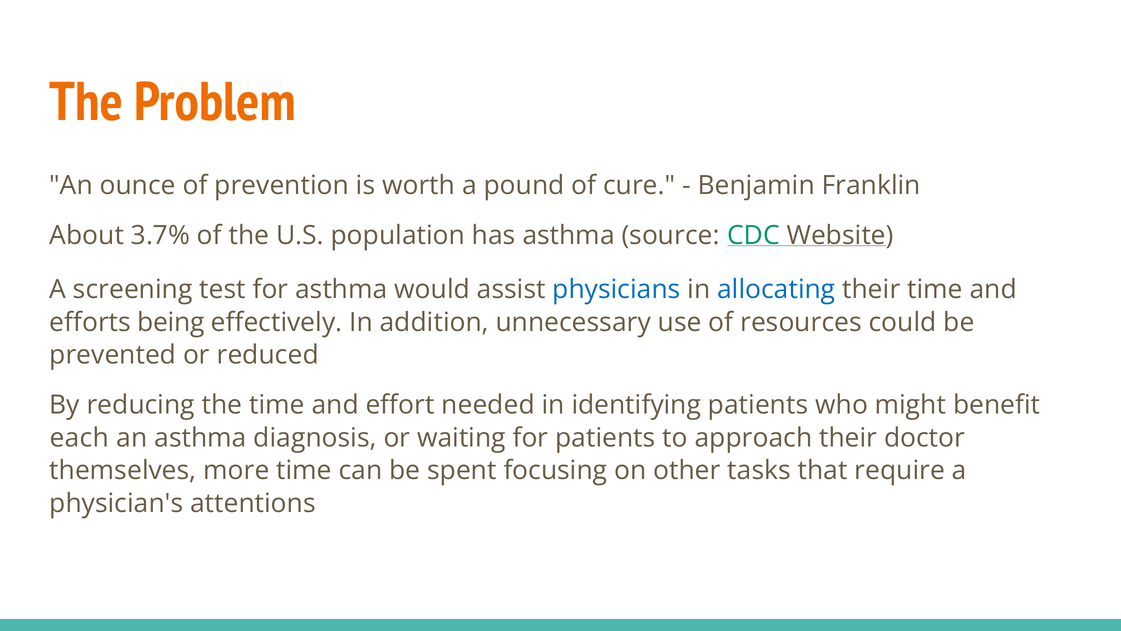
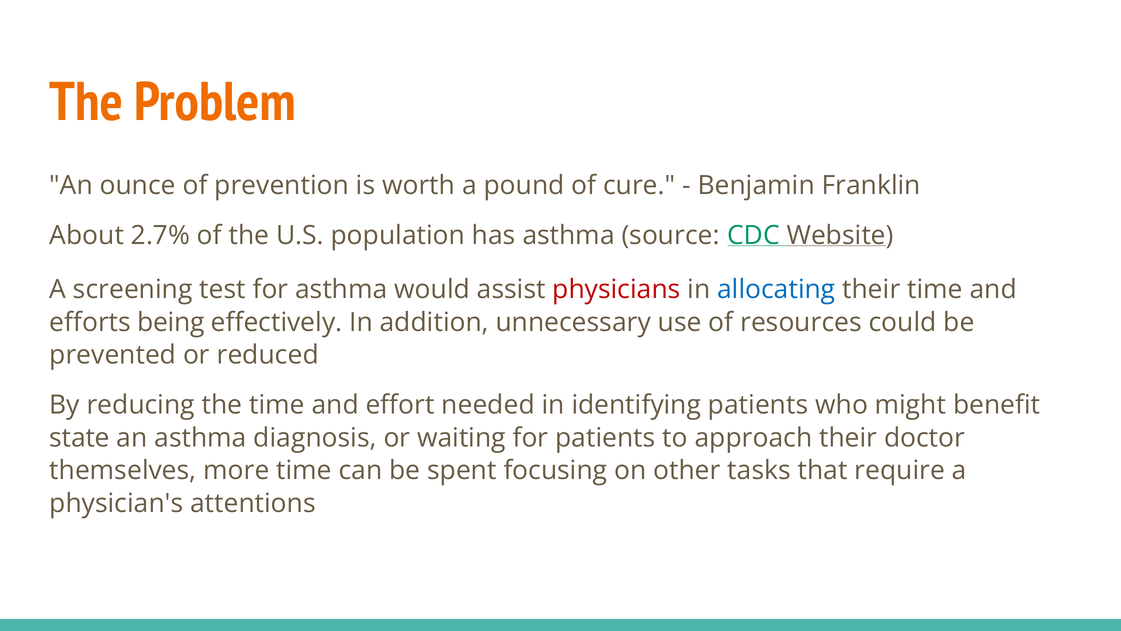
3.7%: 3.7% -> 2.7%
physicians colour: blue -> red
each: each -> state
